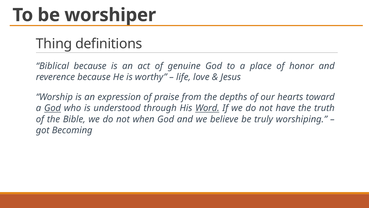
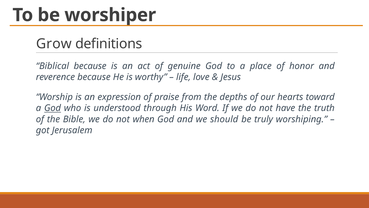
Thing: Thing -> Grow
Word underline: present -> none
believe: believe -> should
Becoming: Becoming -> Jerusalem
